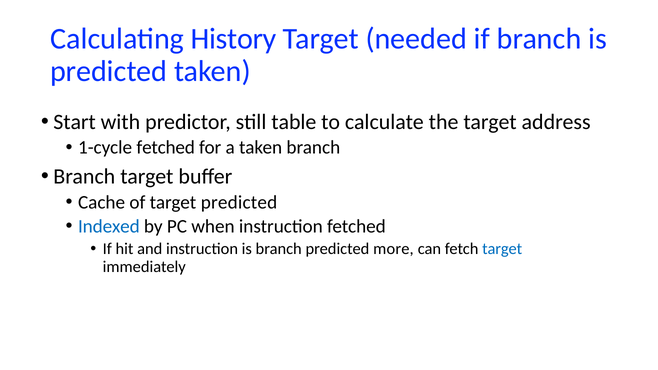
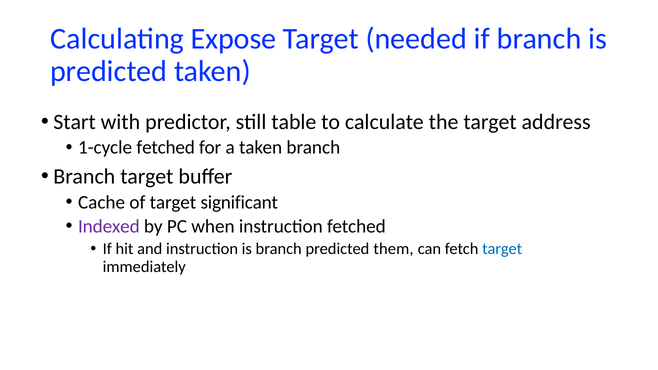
History: History -> Expose
target predicted: predicted -> significant
Indexed colour: blue -> purple
more: more -> them
